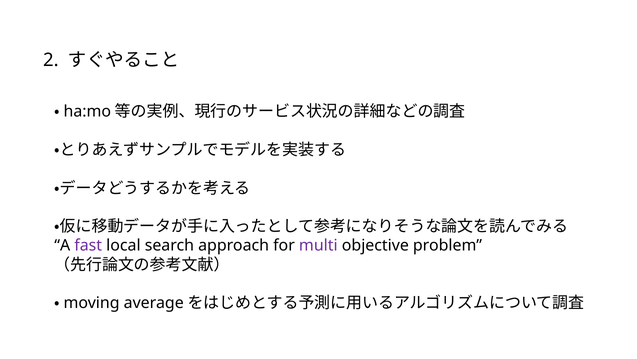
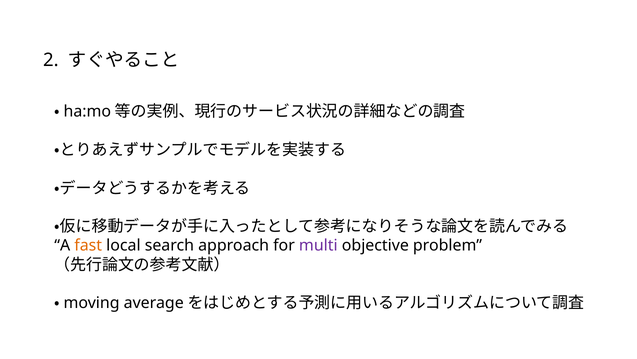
fast colour: purple -> orange
